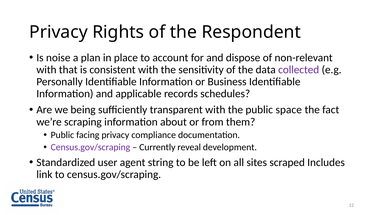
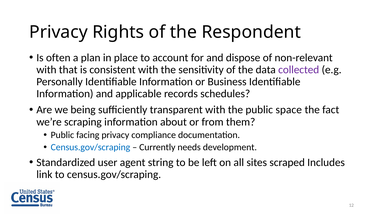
noise: noise -> often
Census.gov/scraping at (90, 148) colour: purple -> blue
reveal: reveal -> needs
